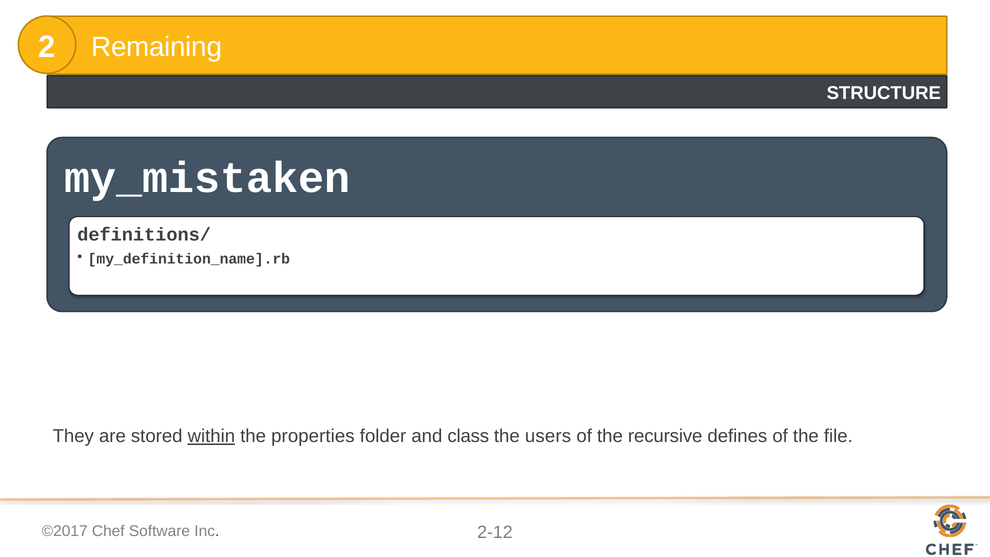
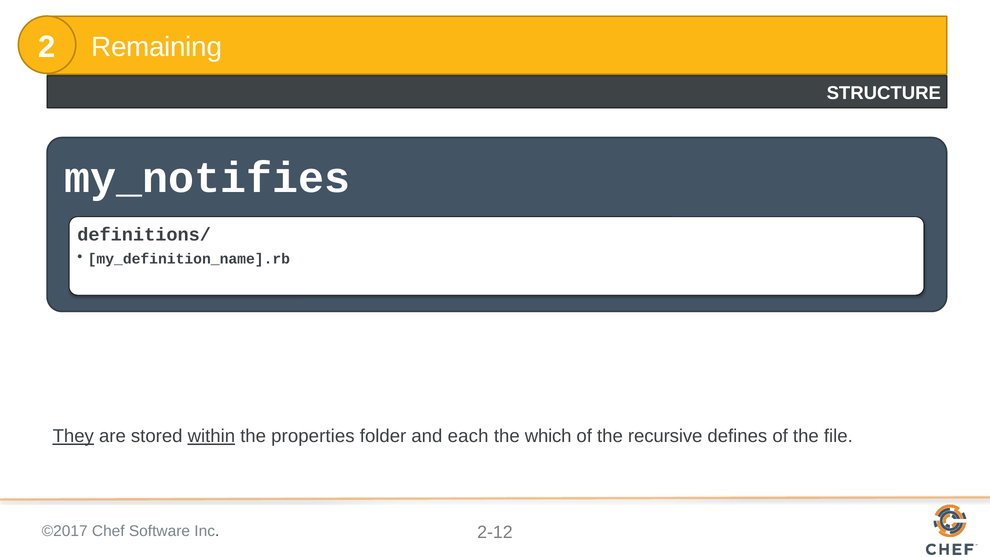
my_mistaken: my_mistaken -> my_notifies
They underline: none -> present
class: class -> each
users: users -> which
